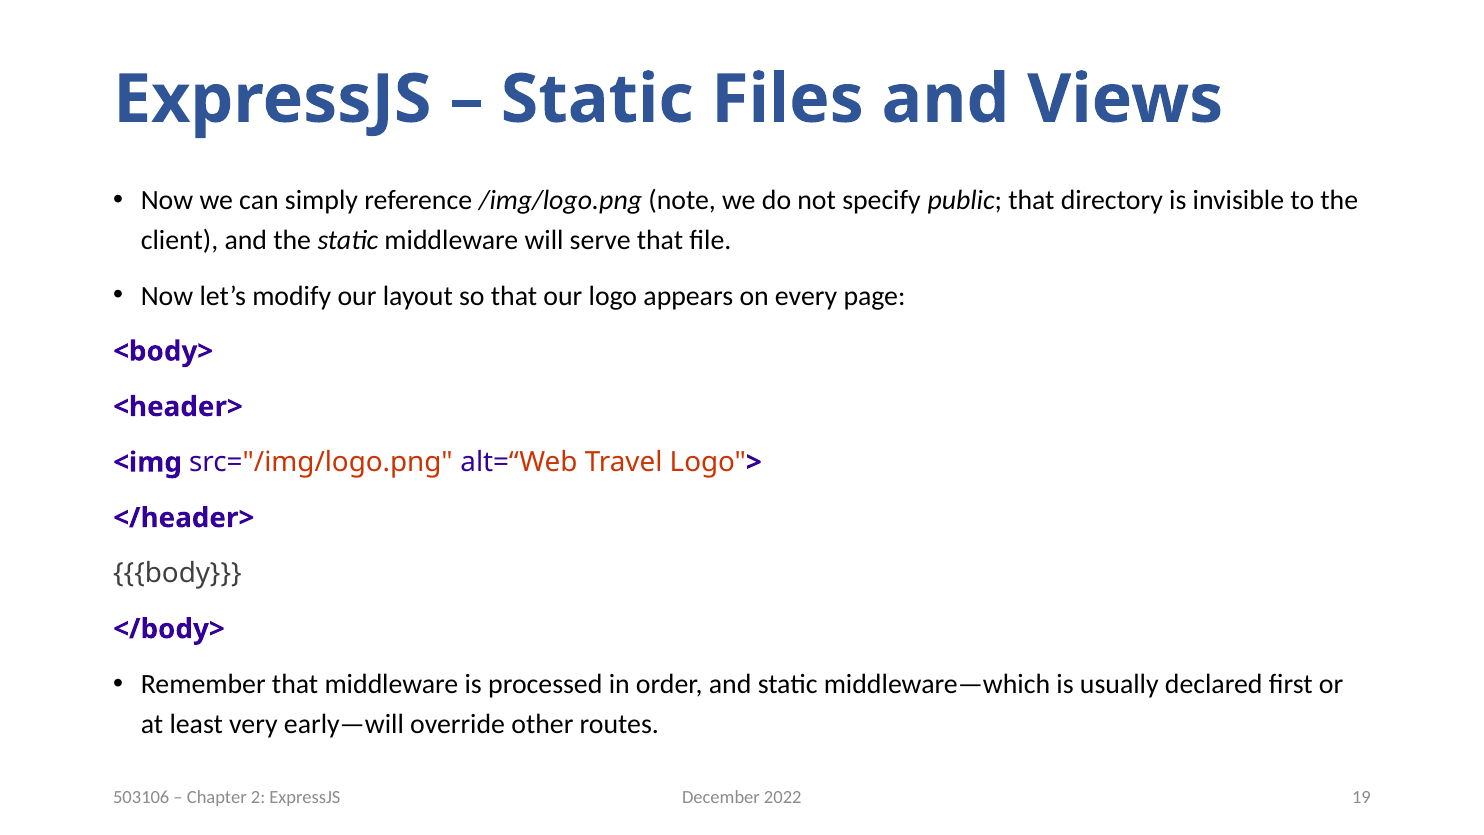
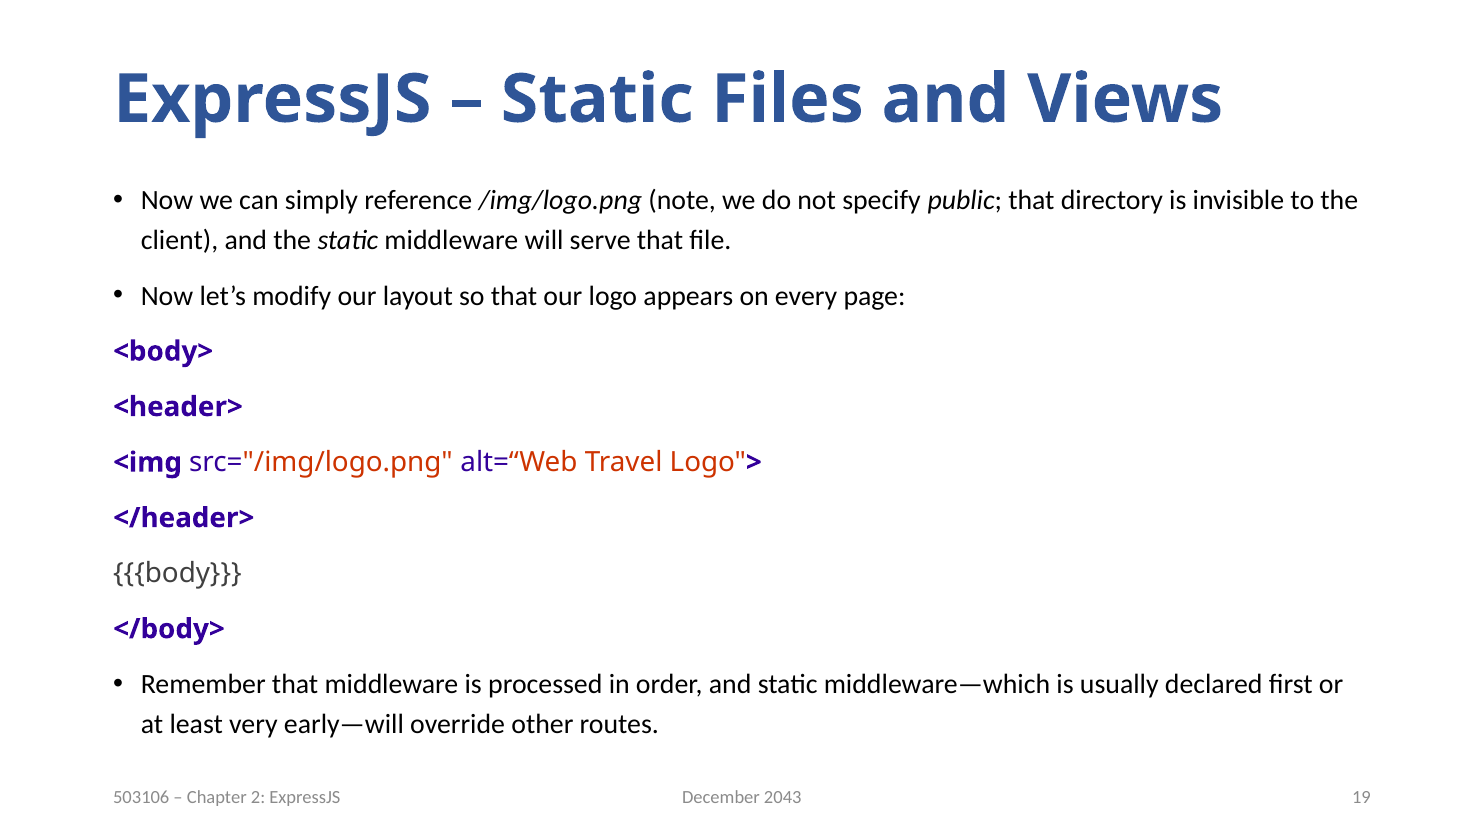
2022: 2022 -> 2043
